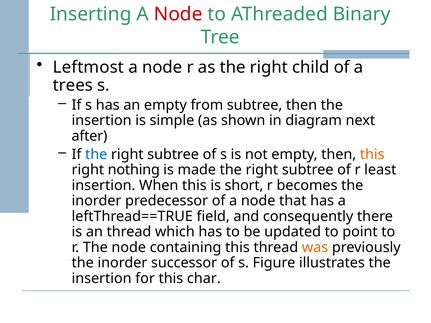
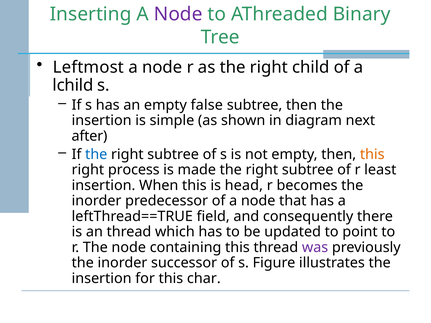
Node at (178, 14) colour: red -> purple
trees: trees -> lchild
from: from -> false
nothing: nothing -> process
short: short -> head
was colour: orange -> purple
